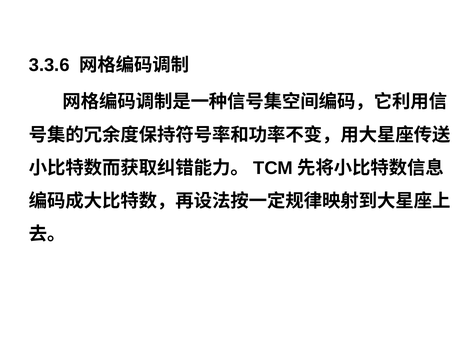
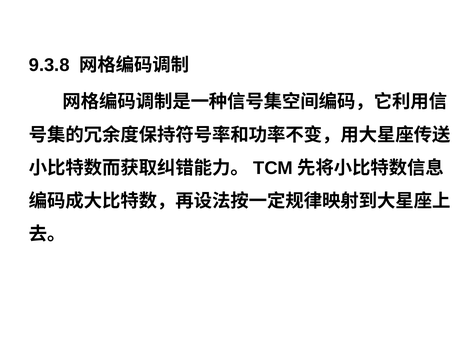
3.3.6: 3.3.6 -> 9.3.8
